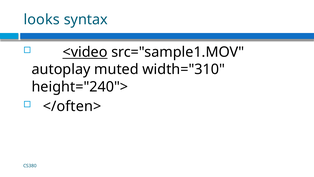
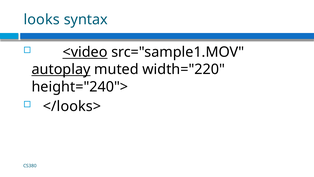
autoplay underline: none -> present
width="310: width="310 -> width="220
</often>: </often> -> </looks>
